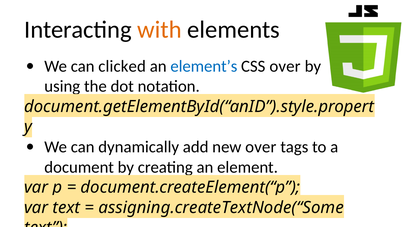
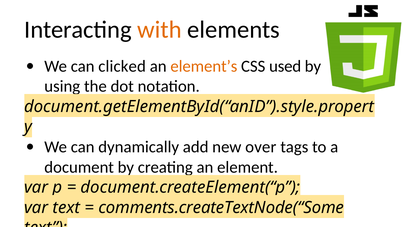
element’s colour: blue -> orange
CSS over: over -> used
assigning.createTextNode(“Some: assigning.createTextNode(“Some -> comments.createTextNode(“Some
